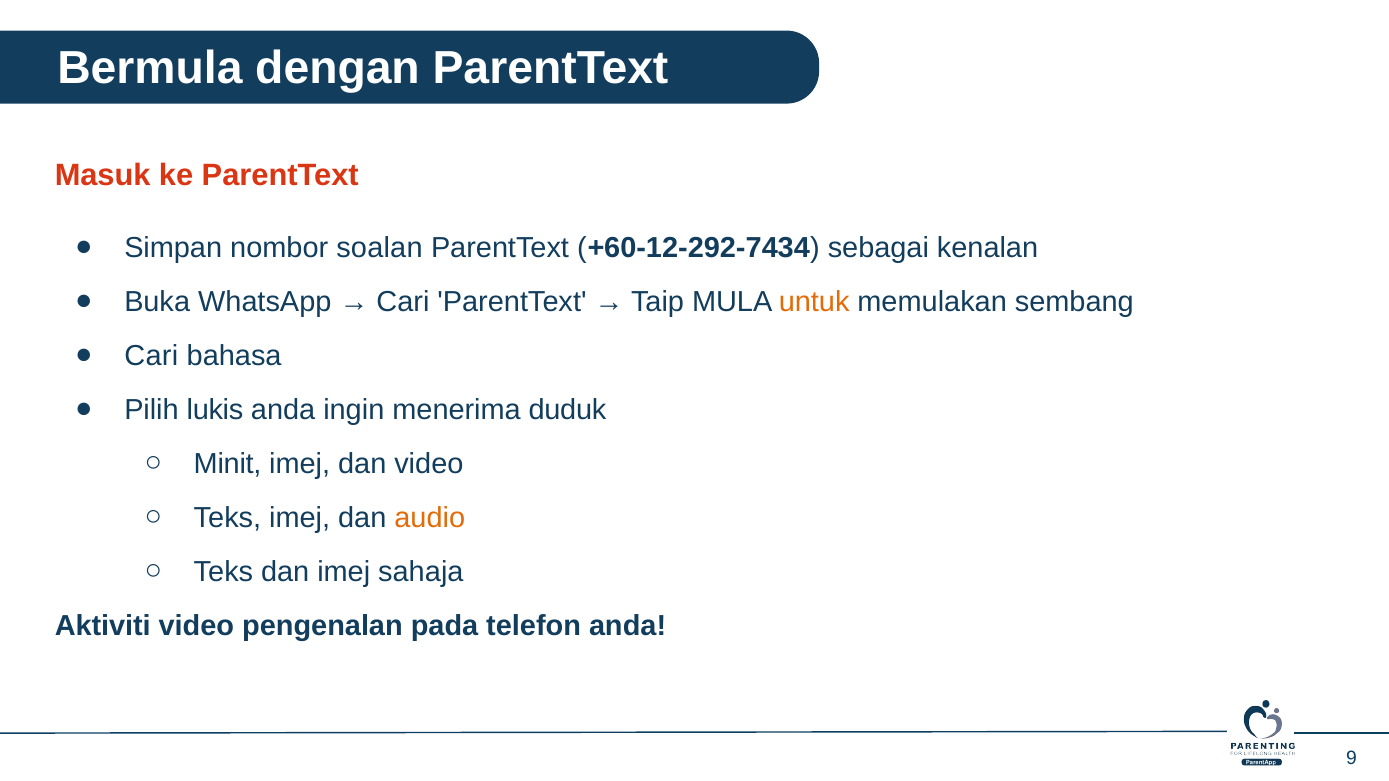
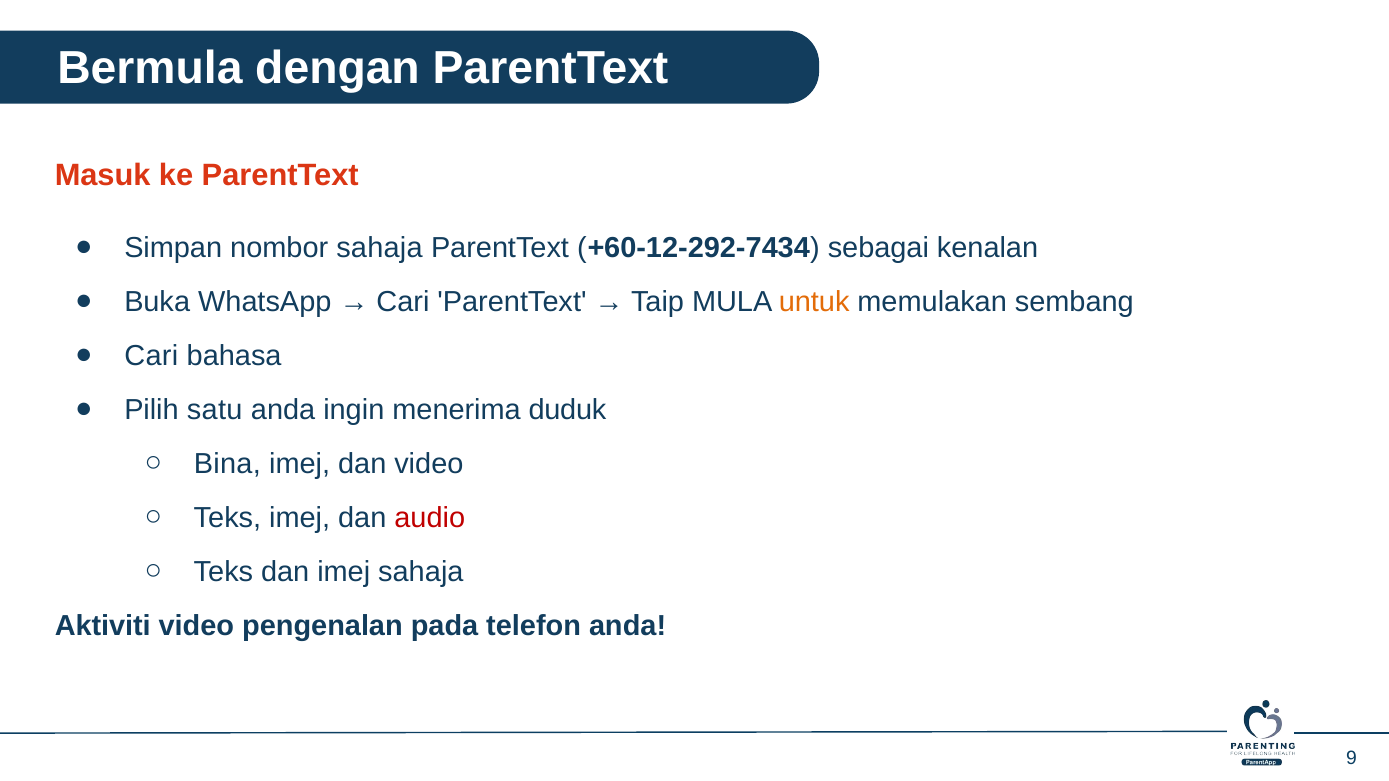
nombor soalan: soalan -> sahaja
lukis: lukis -> satu
Minit: Minit -> Bina
audio colour: orange -> red
